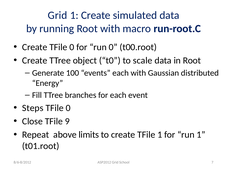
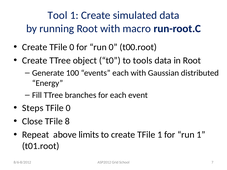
Grid at (58, 15): Grid -> Tool
scale: scale -> tools
9: 9 -> 8
